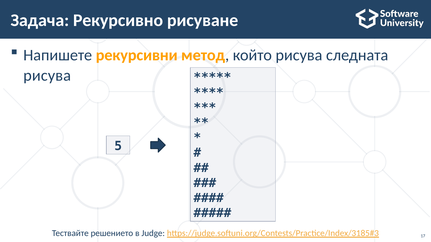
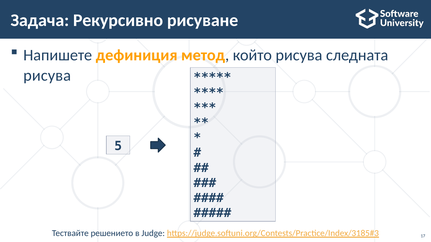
рекурсивни: рекурсивни -> дефиниция
